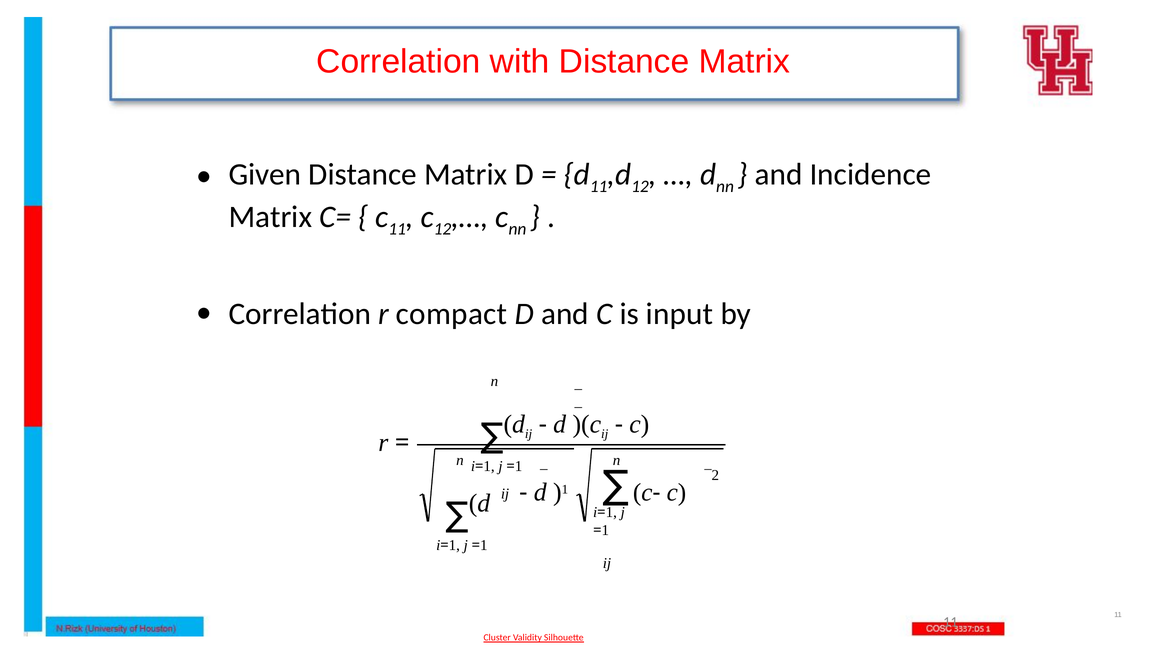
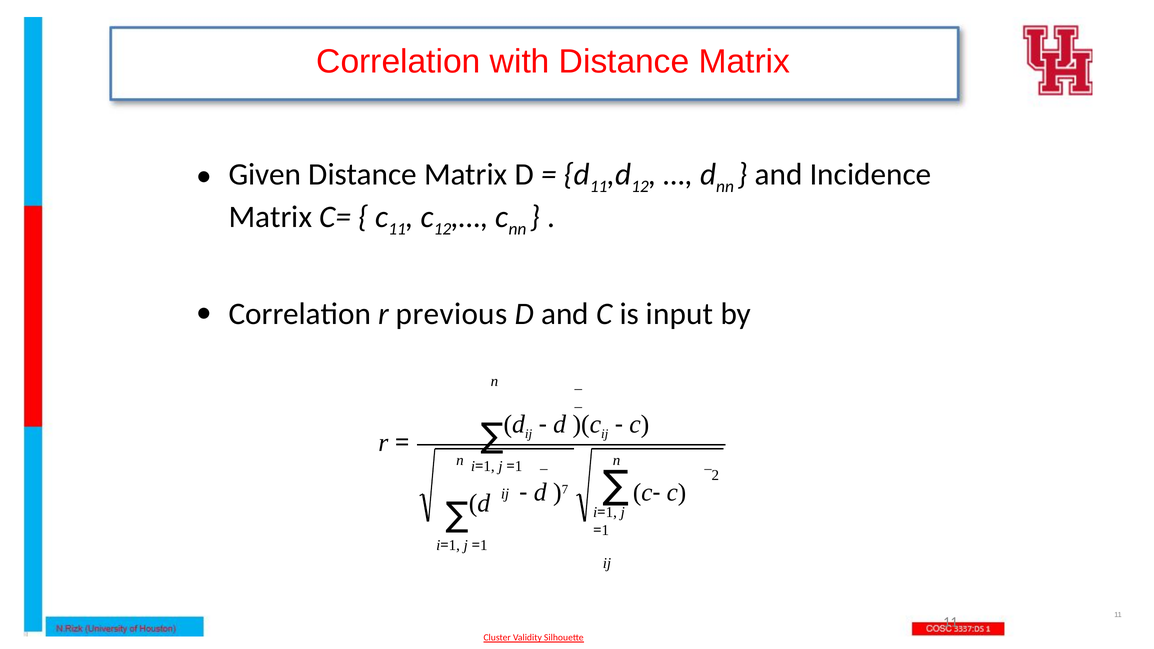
compact: compact -> previous
1 at (565, 490): 1 -> 7
